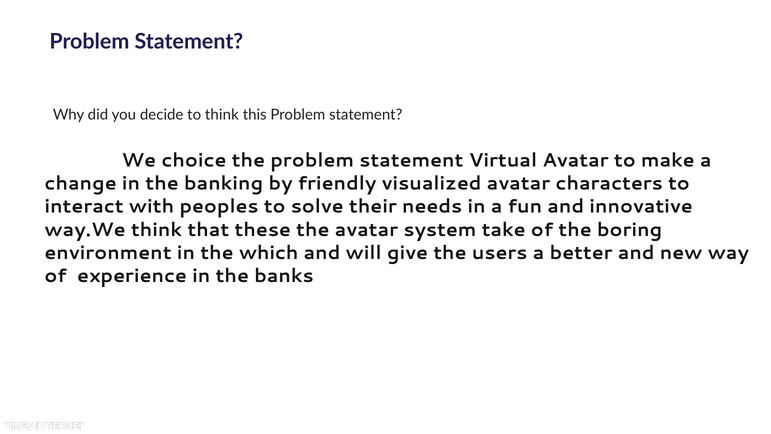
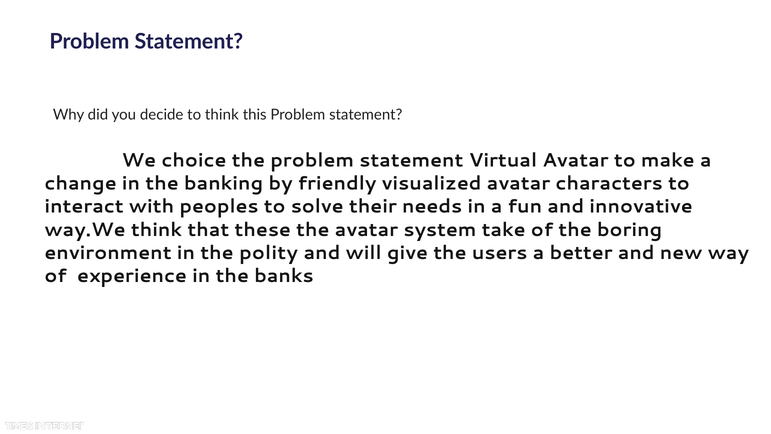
which: which -> polity
